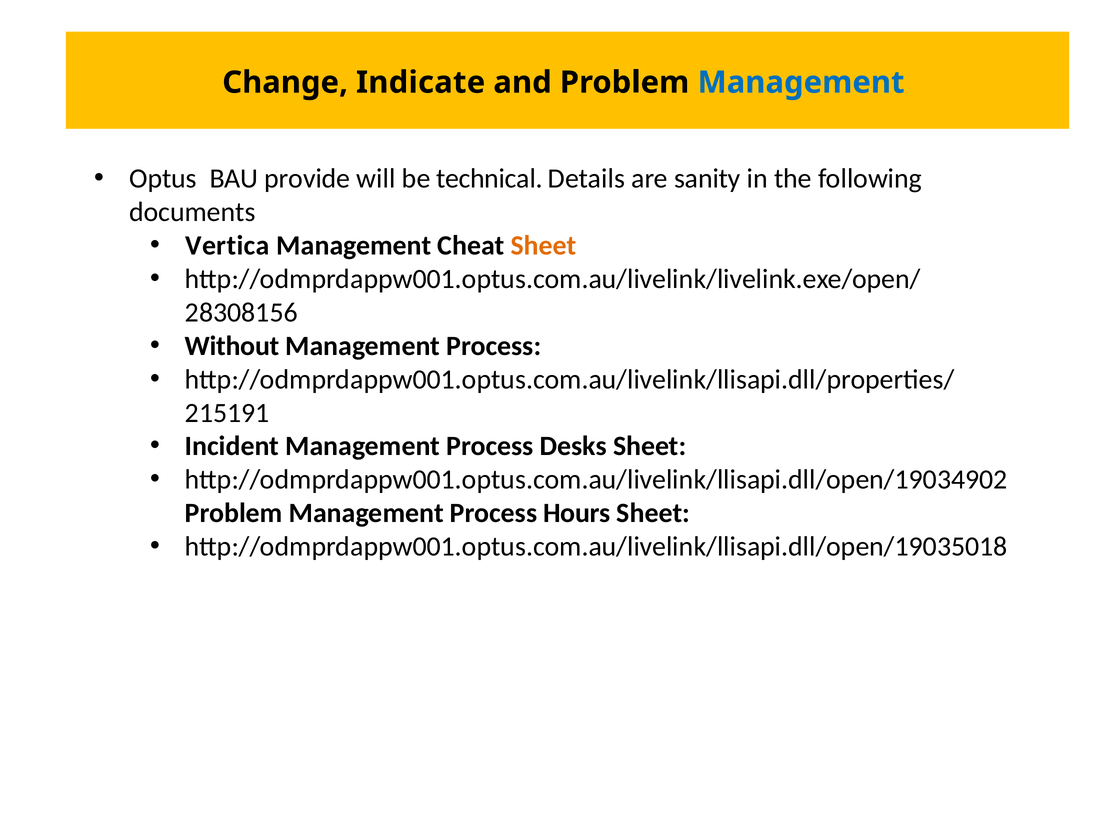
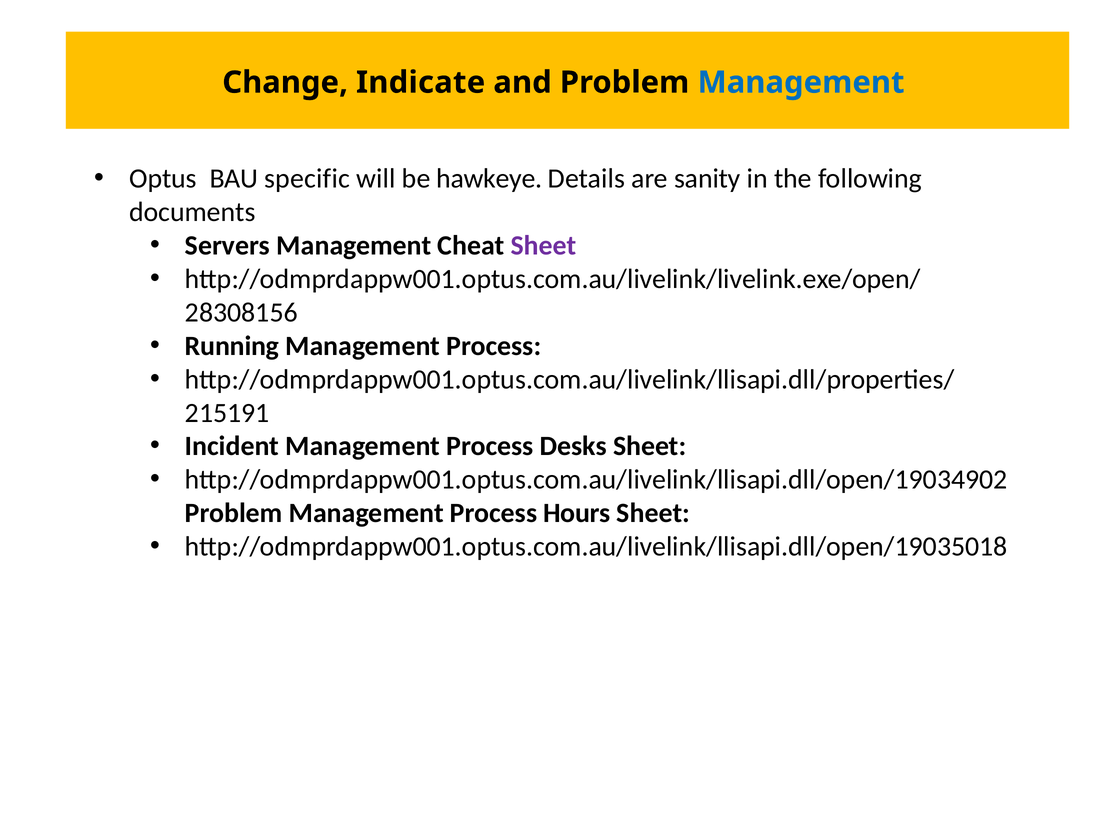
provide: provide -> specific
technical: technical -> hawkeye
Vertica: Vertica -> Servers
Sheet at (543, 246) colour: orange -> purple
Without: Without -> Running
